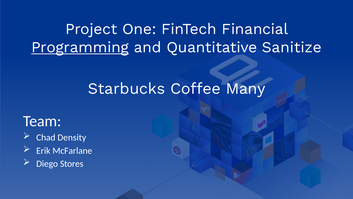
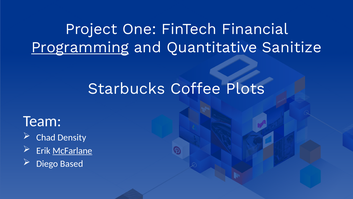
Many: Many -> Plots
McFarlane underline: none -> present
Stores: Stores -> Based
